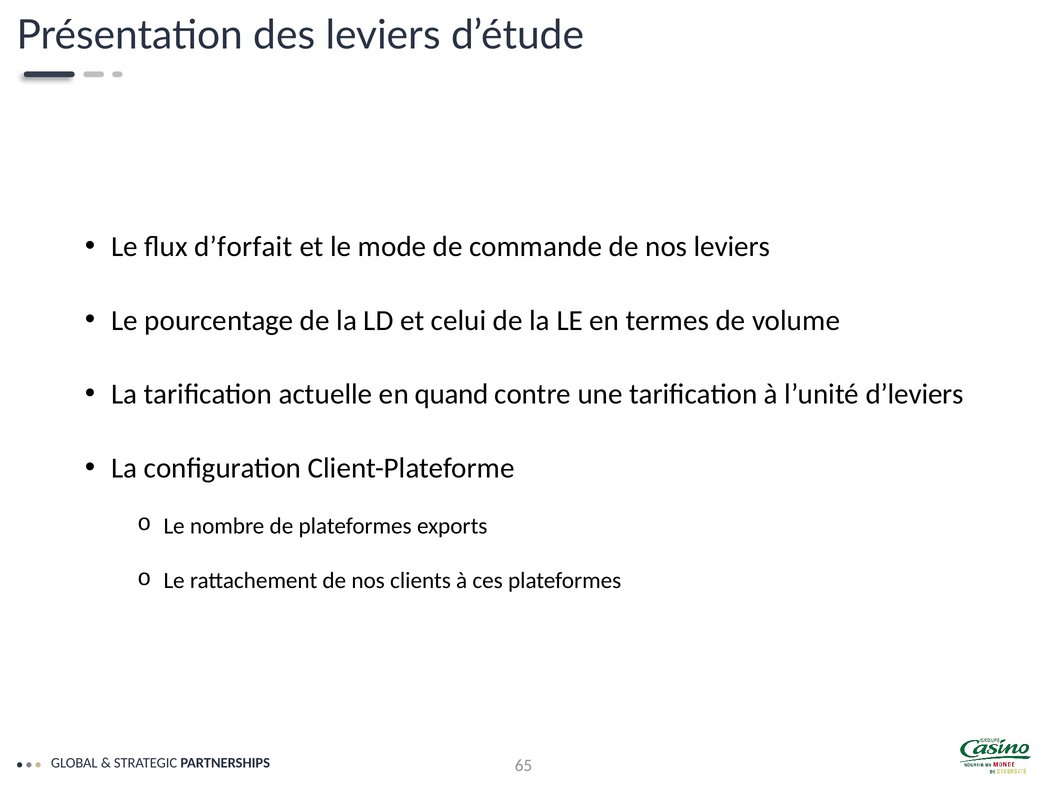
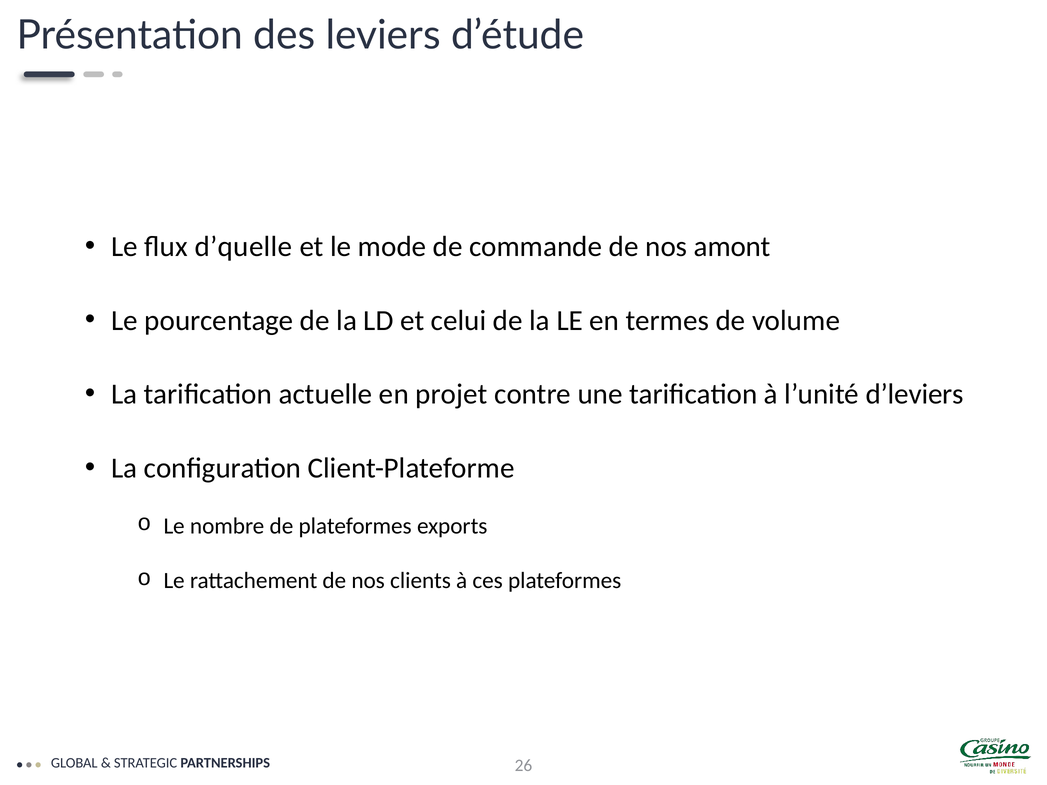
d’forfait: d’forfait -> d’quelle
nos leviers: leviers -> amont
quand: quand -> projet
65: 65 -> 26
